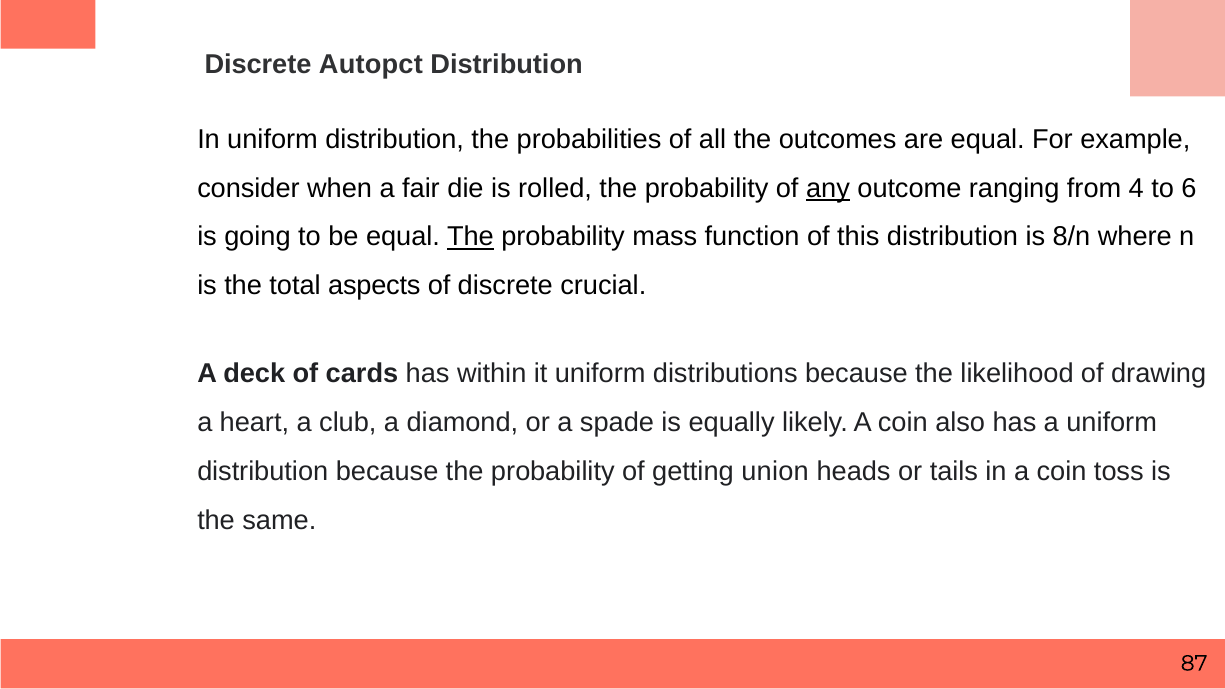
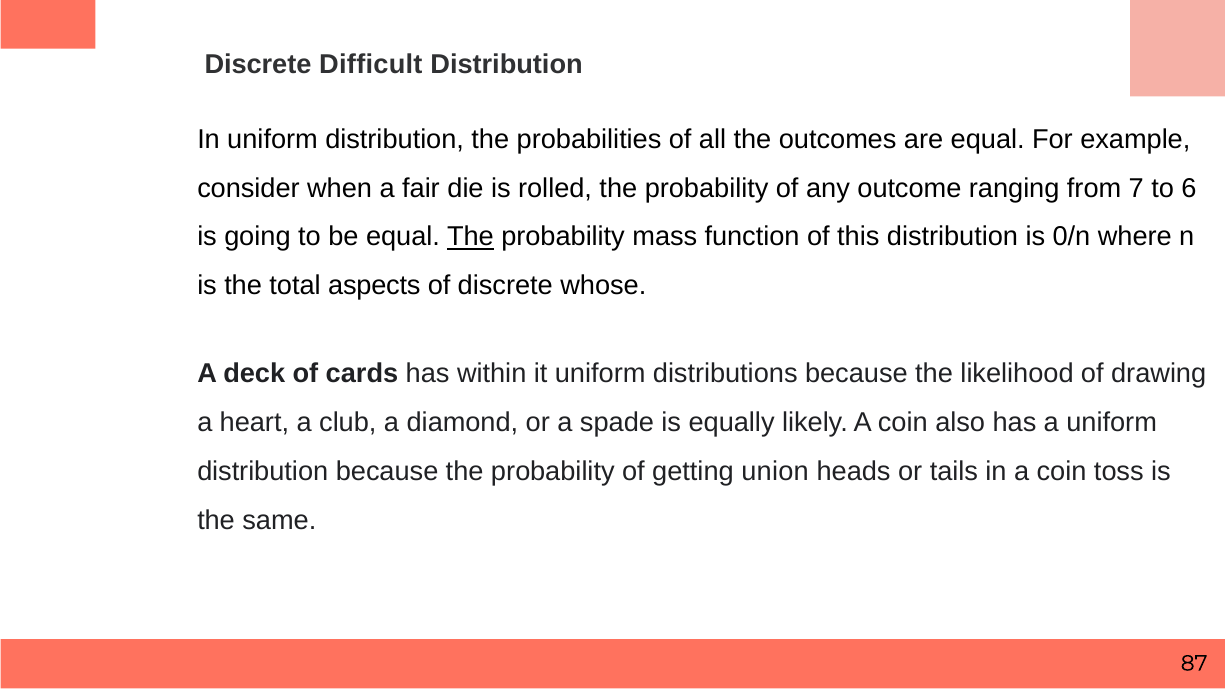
Autopct: Autopct -> Difficult
any underline: present -> none
4: 4 -> 7
8/n: 8/n -> 0/n
crucial: crucial -> whose
